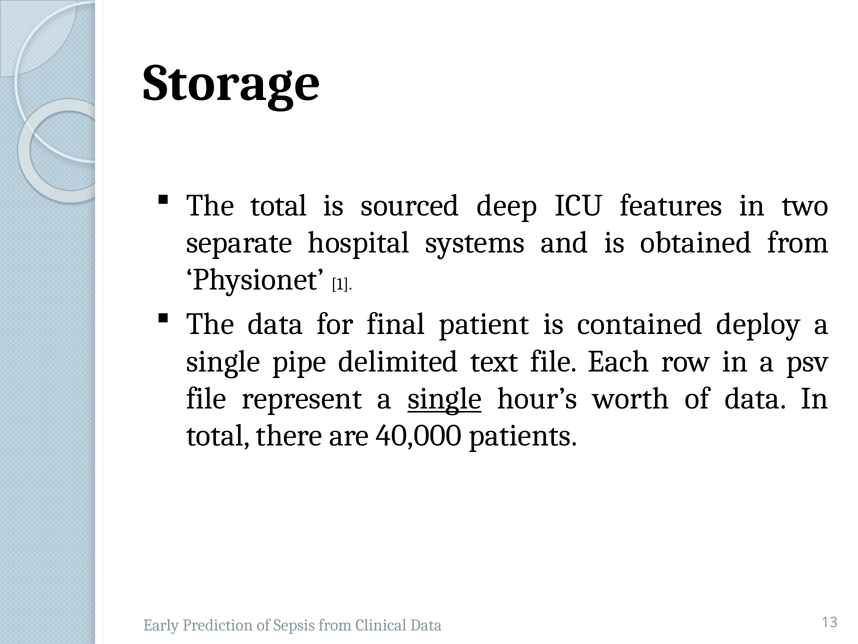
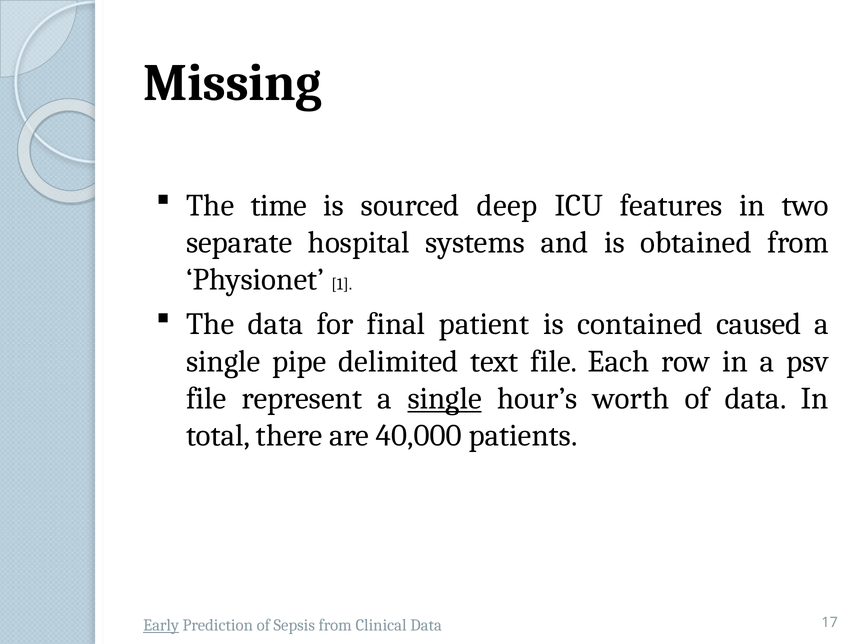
Storage: Storage -> Missing
The total: total -> time
deploy: deploy -> caused
Early underline: none -> present
13: 13 -> 17
